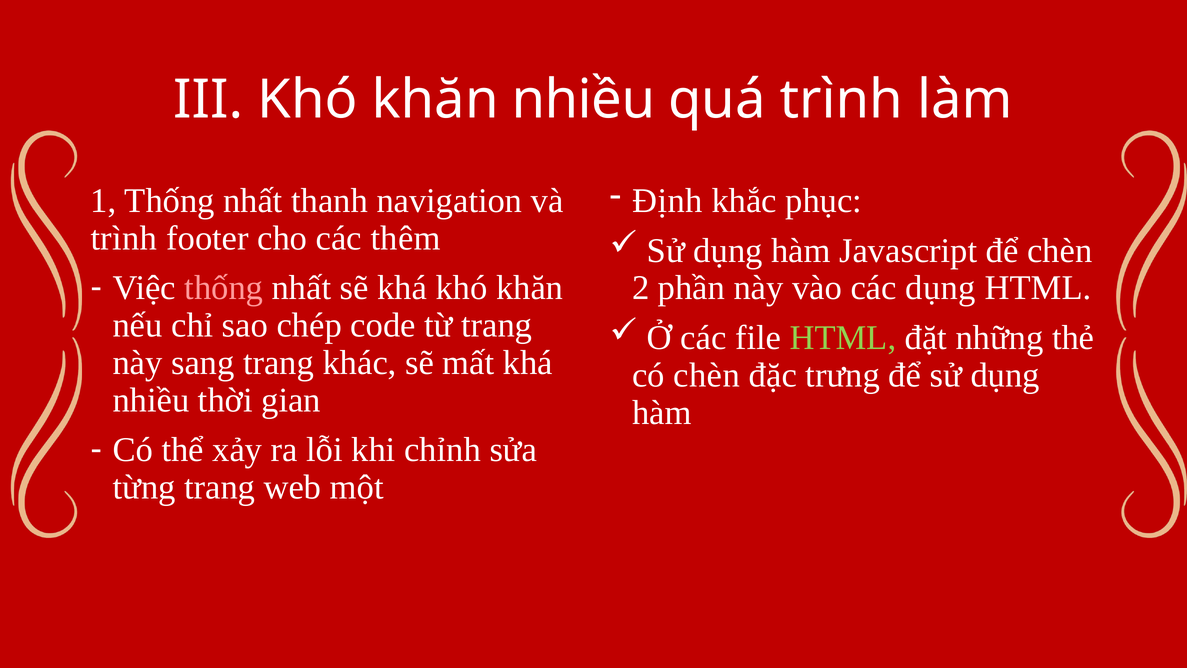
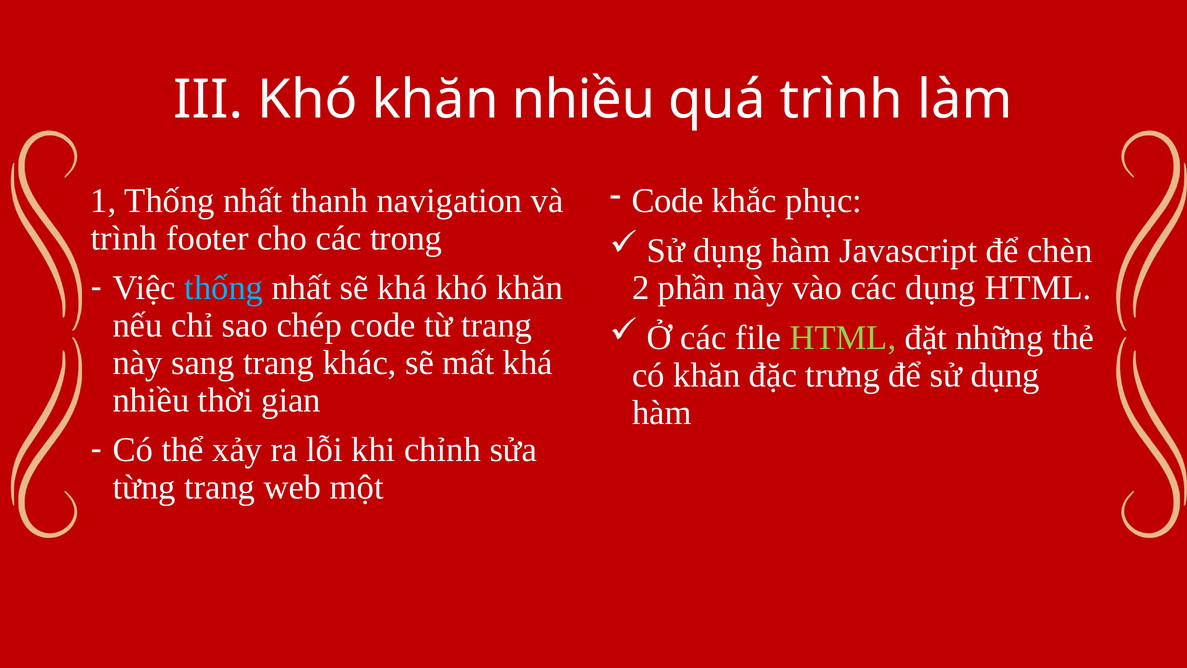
Định at (667, 201): Định -> Code
thêm: thêm -> trong
thống at (224, 288) colour: pink -> light blue
có chèn: chèn -> khăn
